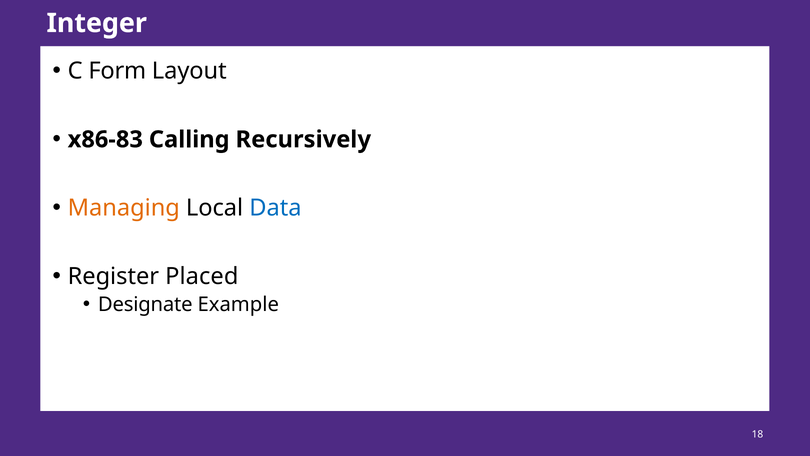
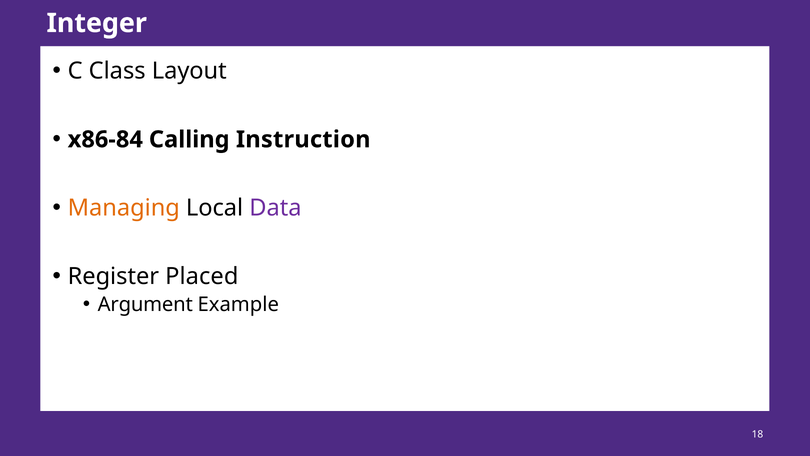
Form: Form -> Class
x86-83: x86-83 -> x86-84
Recursively: Recursively -> Instruction
Data colour: blue -> purple
Designate: Designate -> Argument
